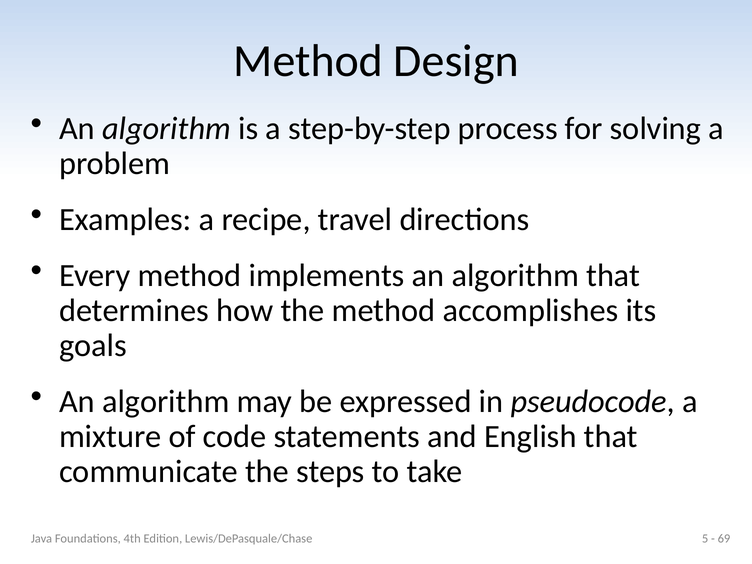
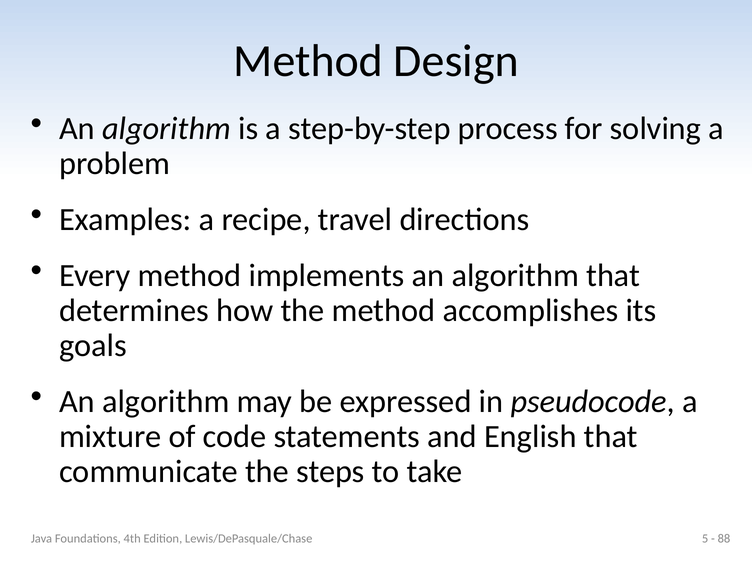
69: 69 -> 88
